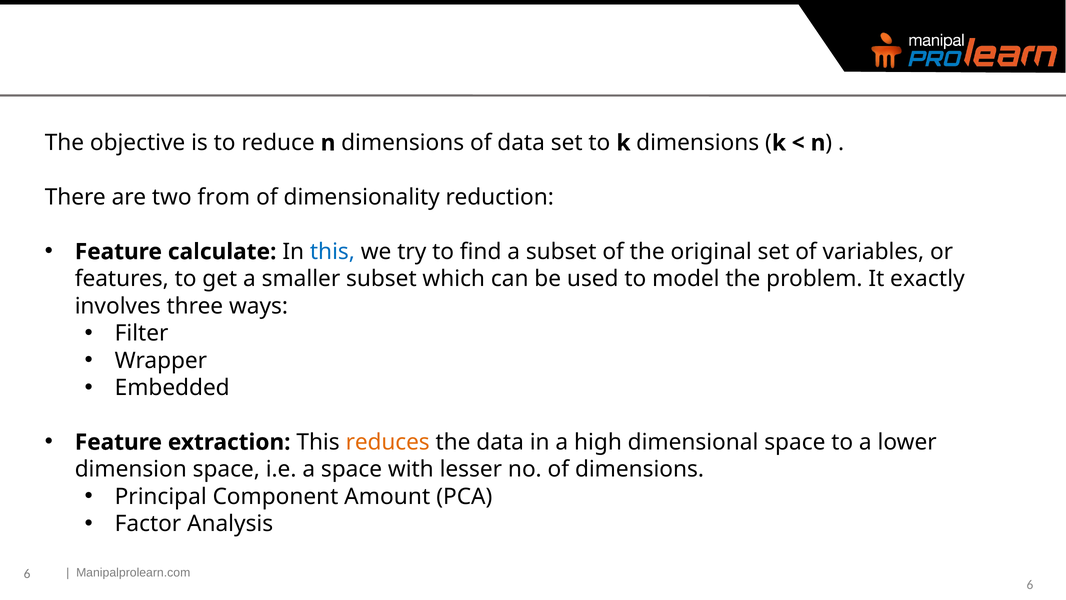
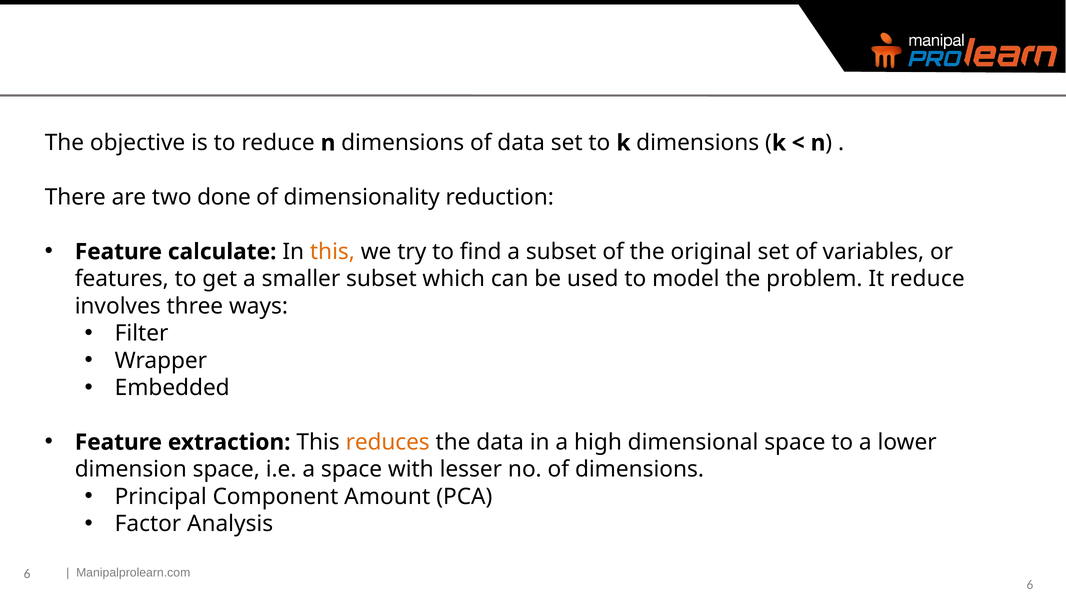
from: from -> done
this at (332, 252) colour: blue -> orange
It exactly: exactly -> reduce
